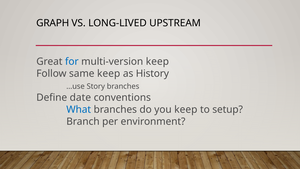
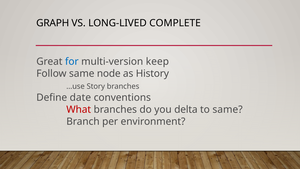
UPSTREAM: UPSTREAM -> COMPLETE
same keep: keep -> node
What colour: blue -> red
you keep: keep -> delta
to setup: setup -> same
